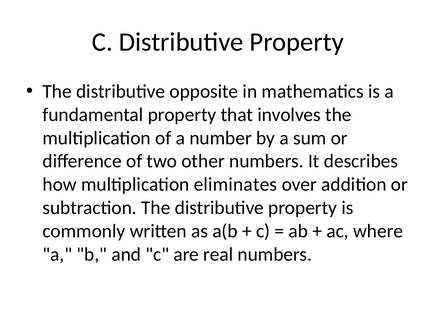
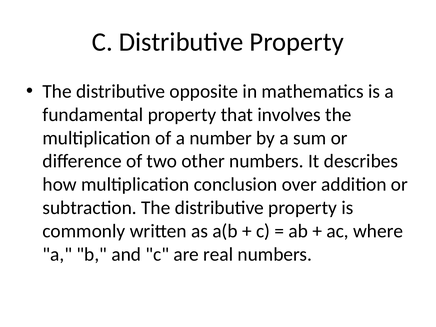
eliminates: eliminates -> conclusion
